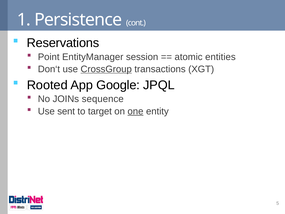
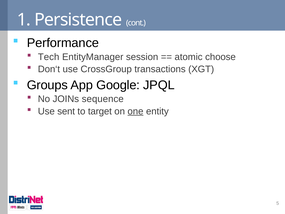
Reservations: Reservations -> Performance
Point: Point -> Tech
entities: entities -> choose
CrossGroup underline: present -> none
Rooted: Rooted -> Groups
